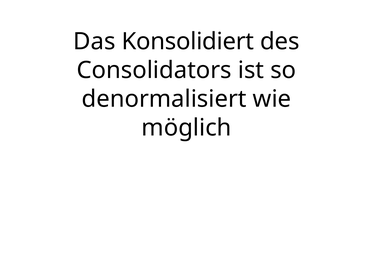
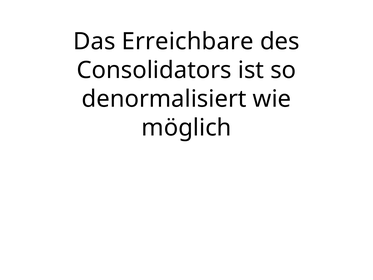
Konsolidiert: Konsolidiert -> Erreichbare
